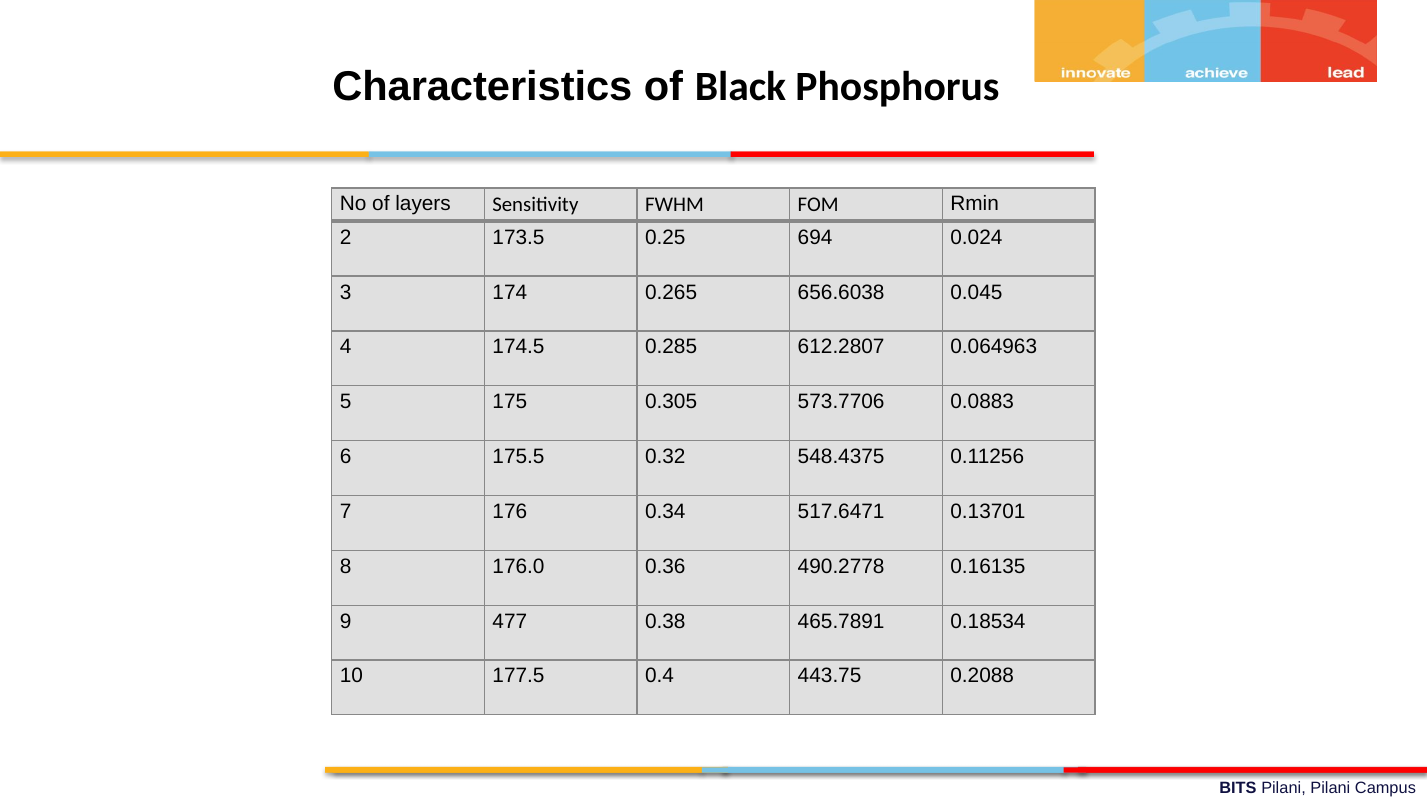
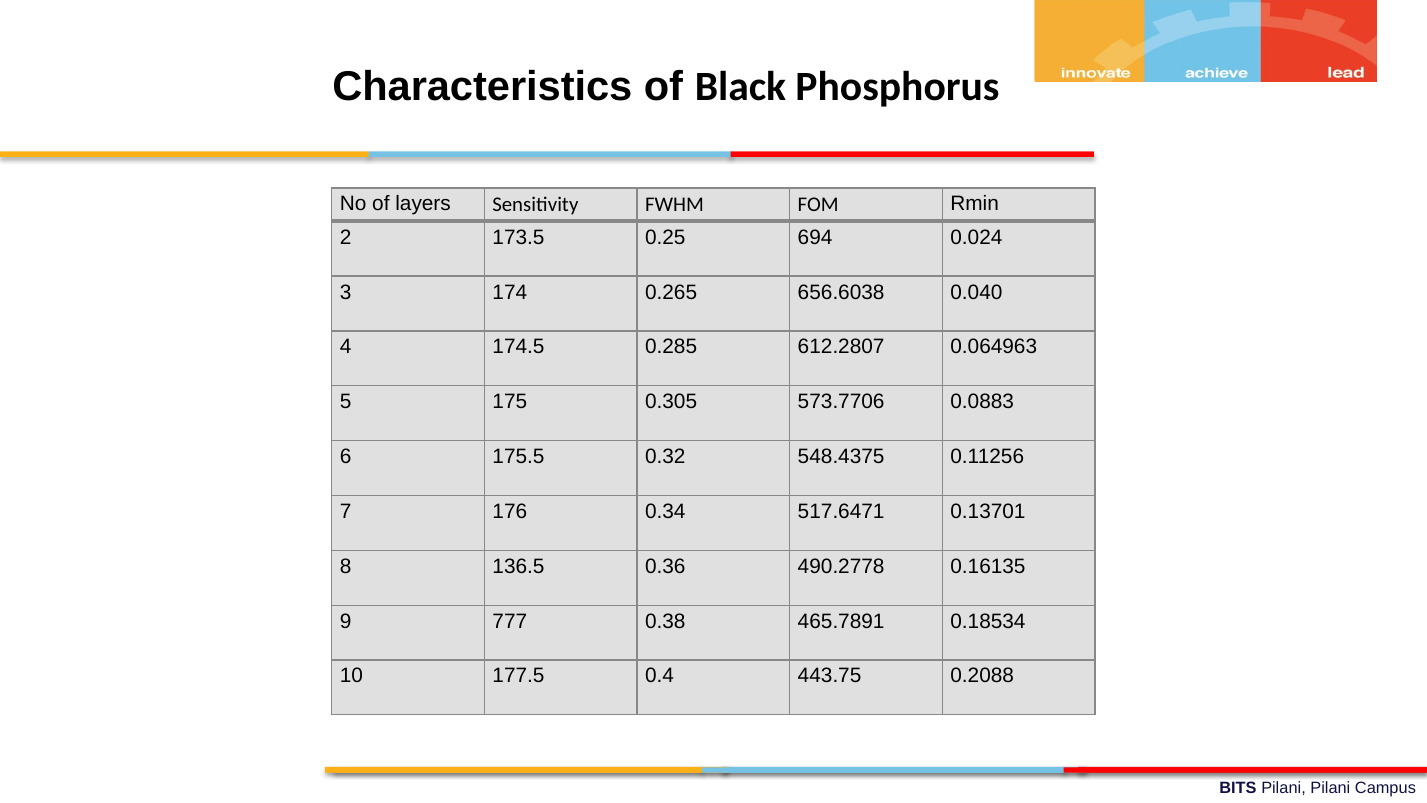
0.045: 0.045 -> 0.040
176.0: 176.0 -> 136.5
477: 477 -> 777
